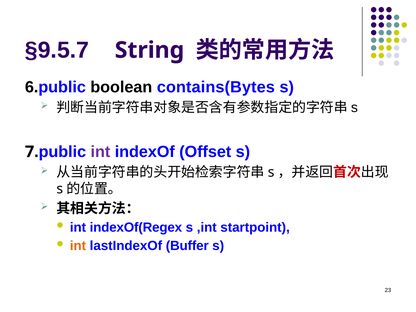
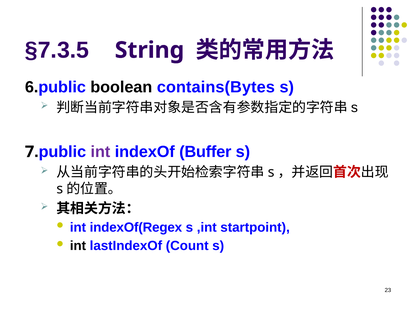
§9.5.7: §9.5.7 -> §7.3.5
Offset: Offset -> Buffer
int at (78, 246) colour: orange -> black
Buffer: Buffer -> Count
